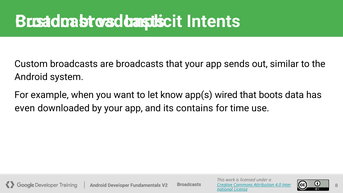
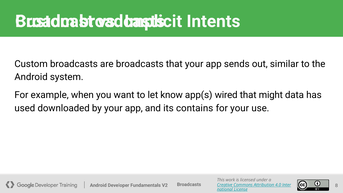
boots: boots -> might
even: even -> used
for time: time -> your
